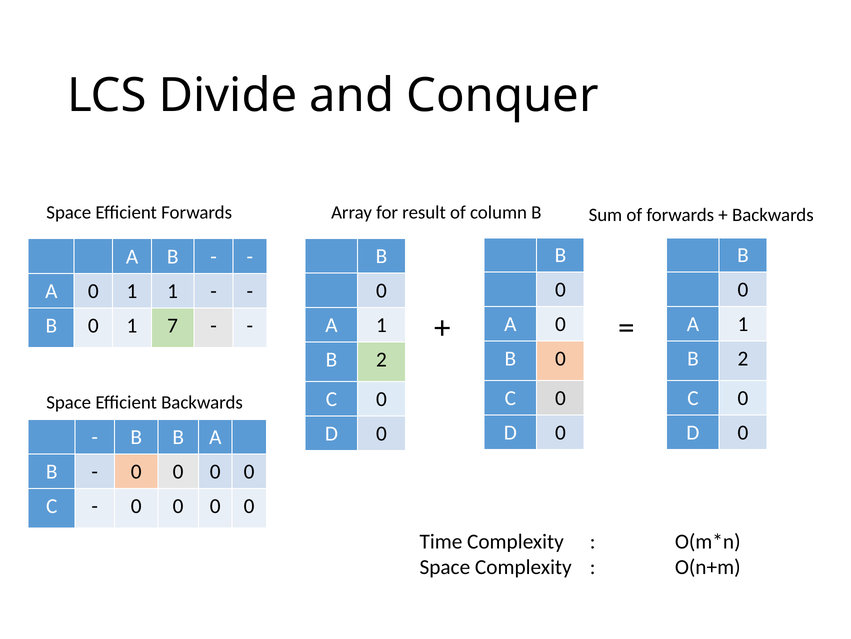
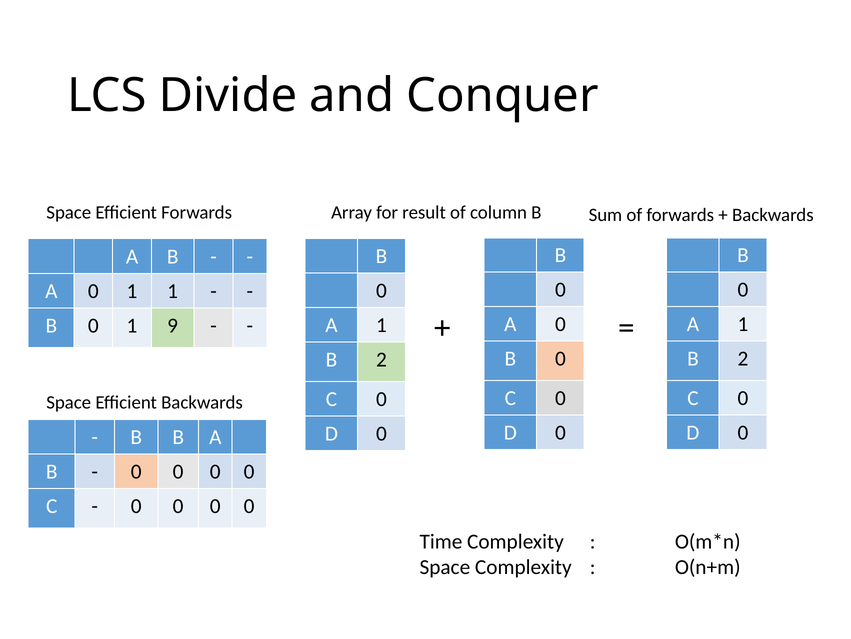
7: 7 -> 9
